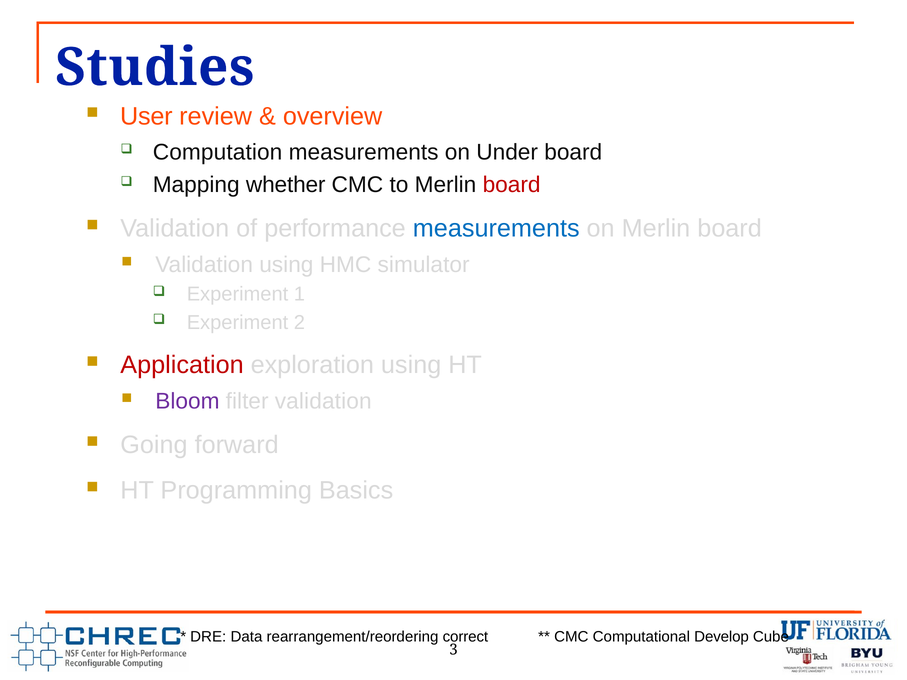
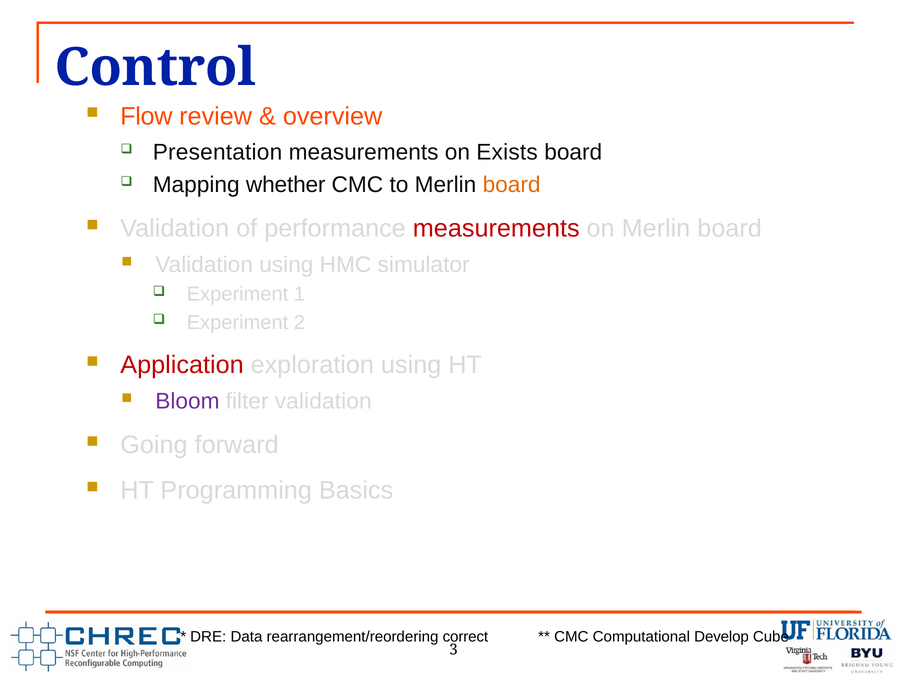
Studies: Studies -> Control
User: User -> Flow
Computation: Computation -> Presentation
Under: Under -> Exists
board at (512, 185) colour: red -> orange
measurements at (496, 229) colour: blue -> red
